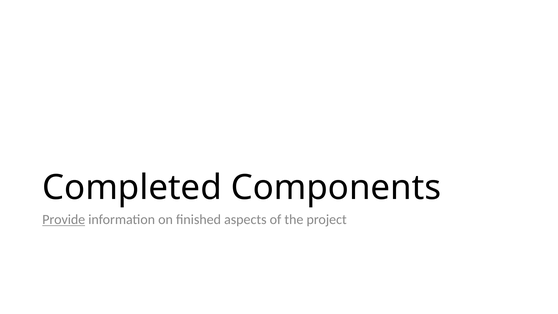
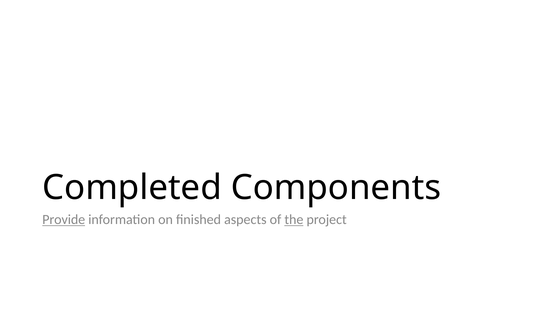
the underline: none -> present
